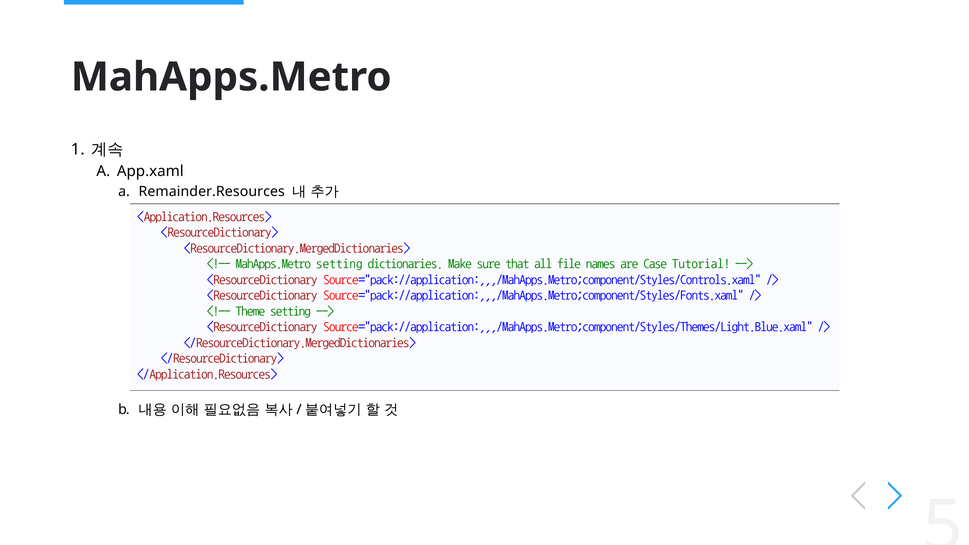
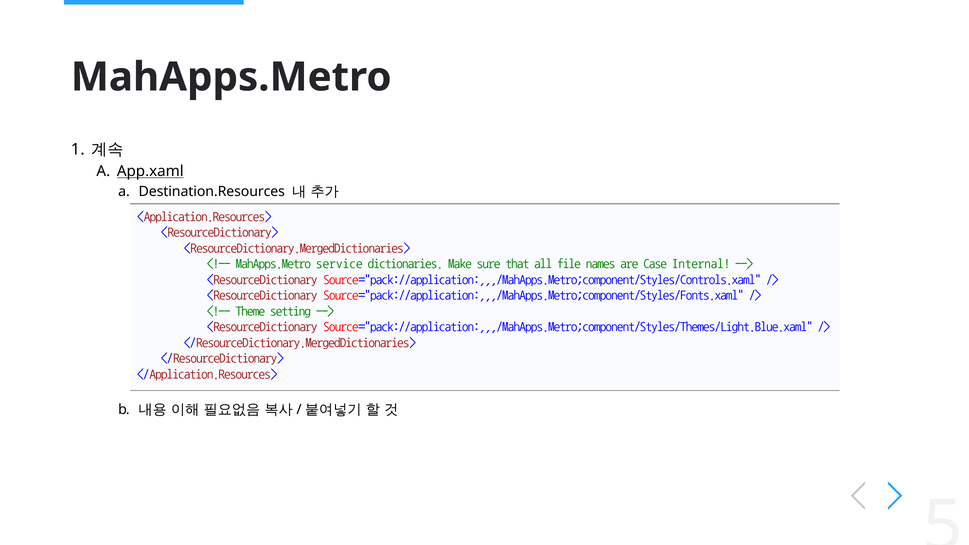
App.xaml underline: none -> present
Remainder.Resources: Remainder.Resources -> Destination.Resources
MahApps.Metro setting: setting -> service
Tutorial: Tutorial -> Internal
